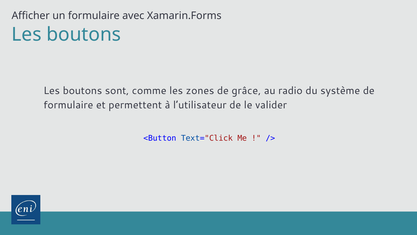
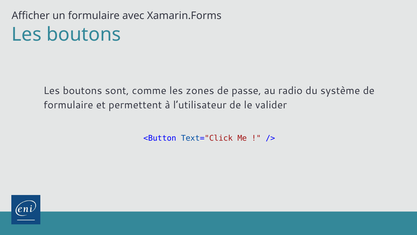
grâce: grâce -> passe
